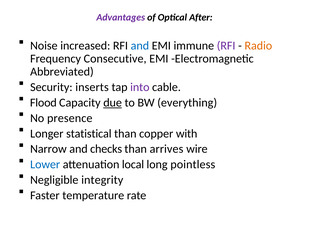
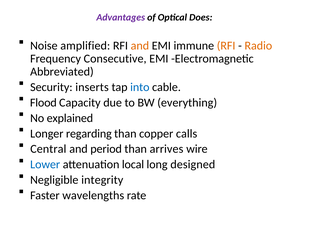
After: After -> Does
increased: increased -> amplified
and at (140, 46) colour: blue -> orange
RFI at (226, 46) colour: purple -> orange
into colour: purple -> blue
due underline: present -> none
presence: presence -> explained
statistical: statistical -> regarding
with: with -> calls
Narrow: Narrow -> Central
checks: checks -> period
pointless: pointless -> designed
temperature: temperature -> wavelengths
